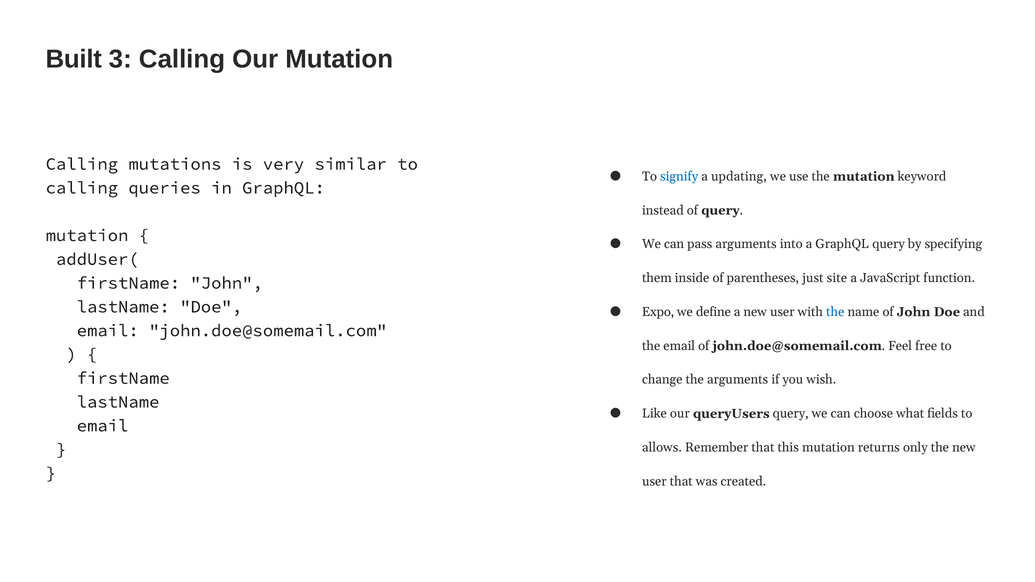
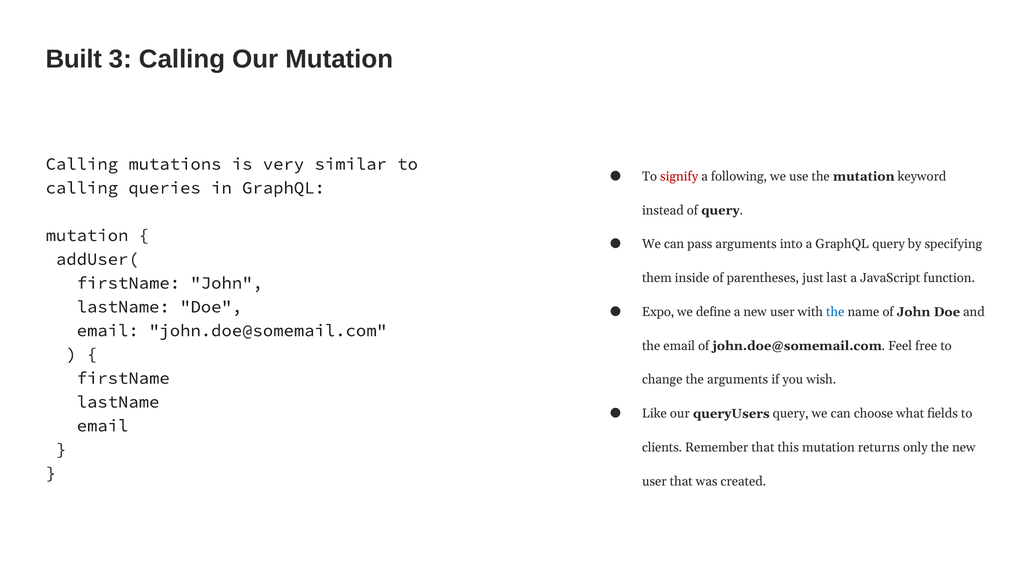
signify colour: blue -> red
updating: updating -> following
site: site -> last
allows: allows -> clients
